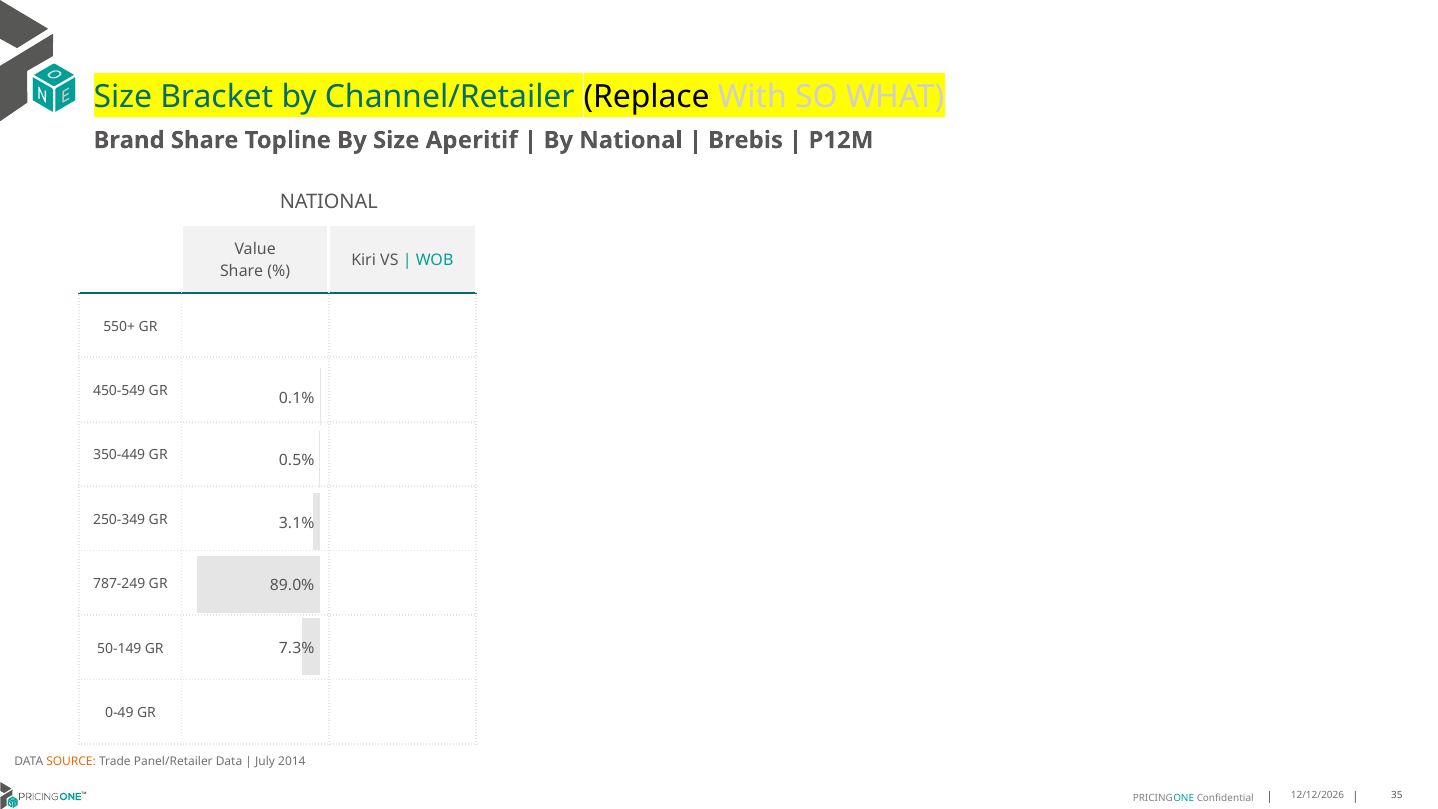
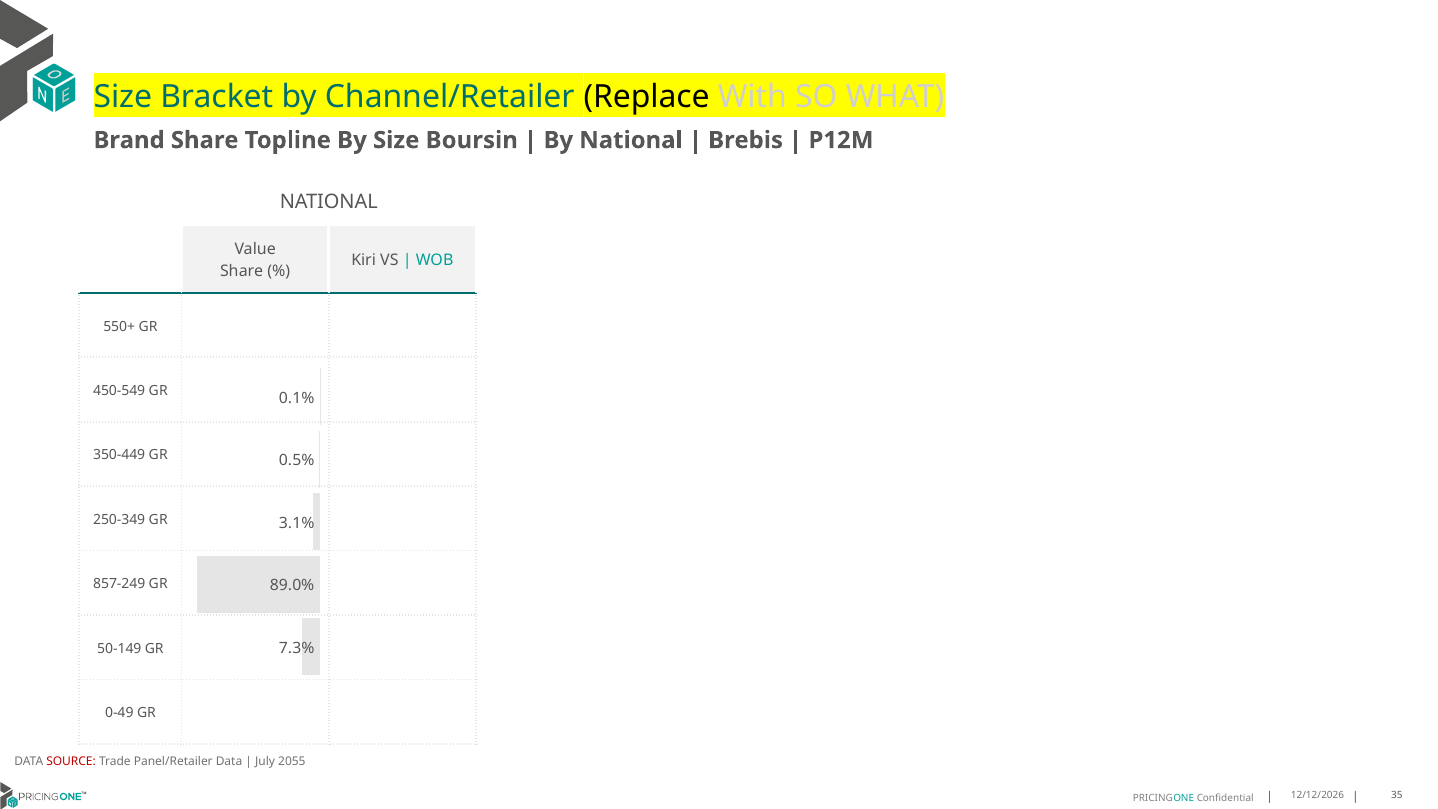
Aperitif: Aperitif -> Boursin
787-249: 787-249 -> 857-249
SOURCE colour: orange -> red
2014: 2014 -> 2055
